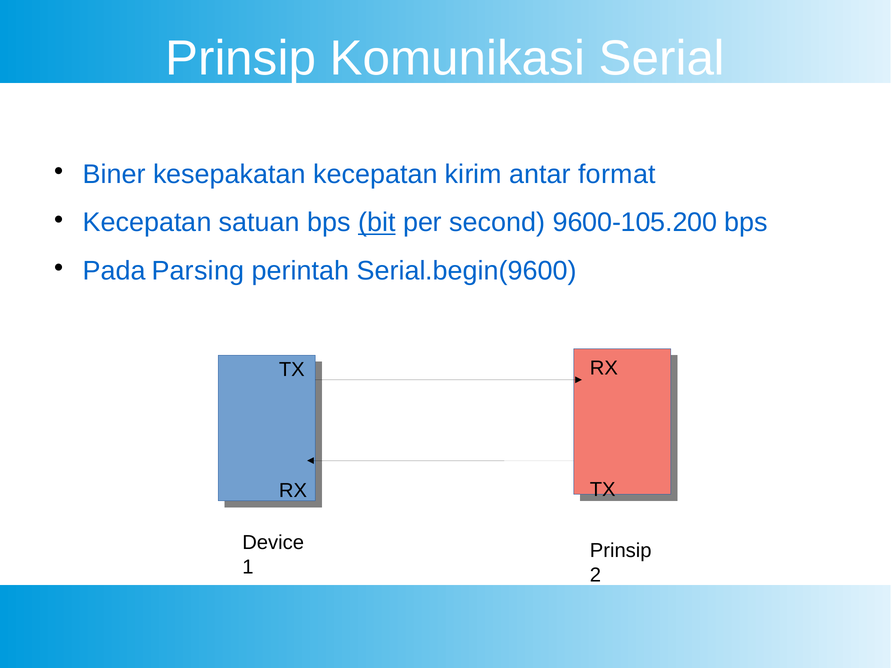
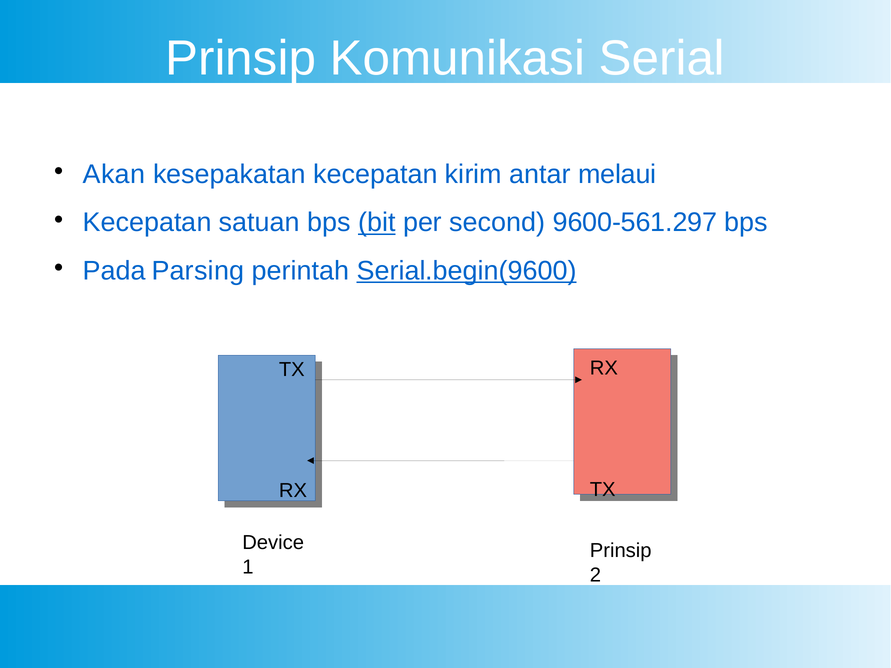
Biner: Biner -> Akan
format: format -> melaui
9600-105.200: 9600-105.200 -> 9600-561.297
Serial.begin(9600 underline: none -> present
